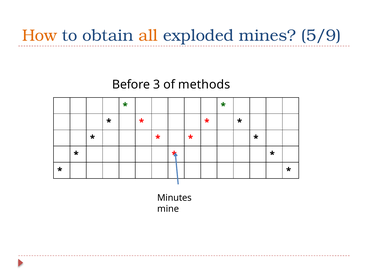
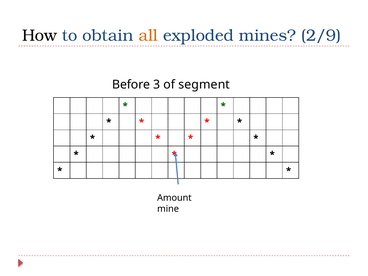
How colour: orange -> black
5/9: 5/9 -> 2/9
methods: methods -> segment
Minutes: Minutes -> Amount
